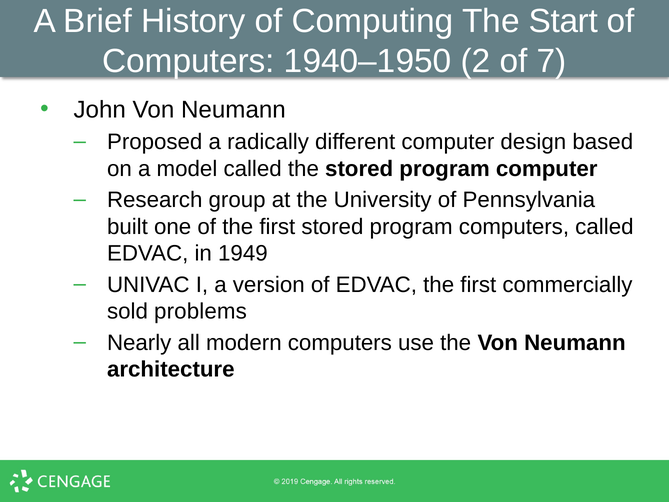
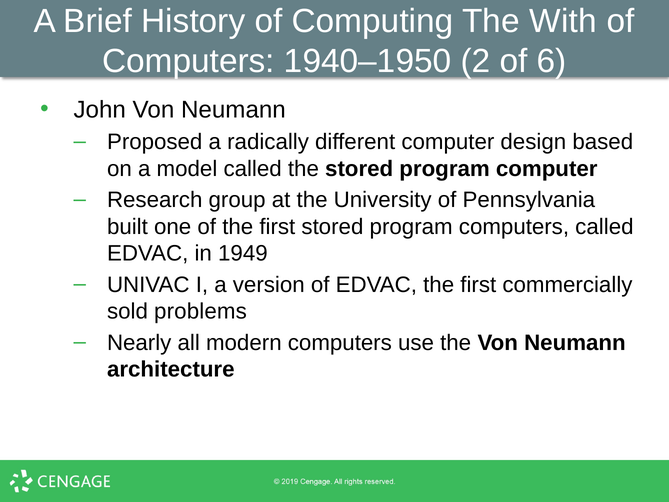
Start: Start -> With
7: 7 -> 6
